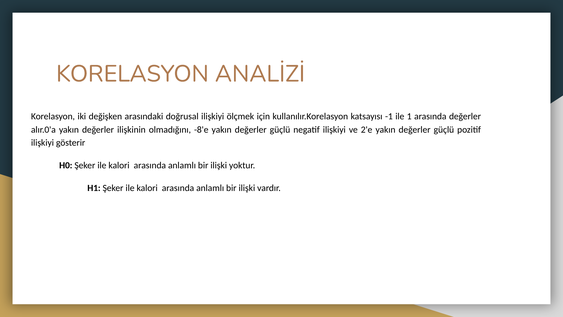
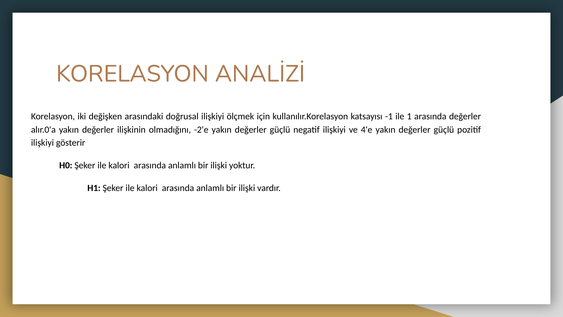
-8'e: -8'e -> -2'e
2'e: 2'e -> 4'e
